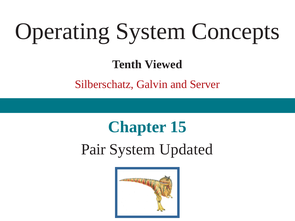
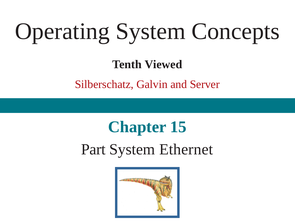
Pair: Pair -> Part
Updated: Updated -> Ethernet
